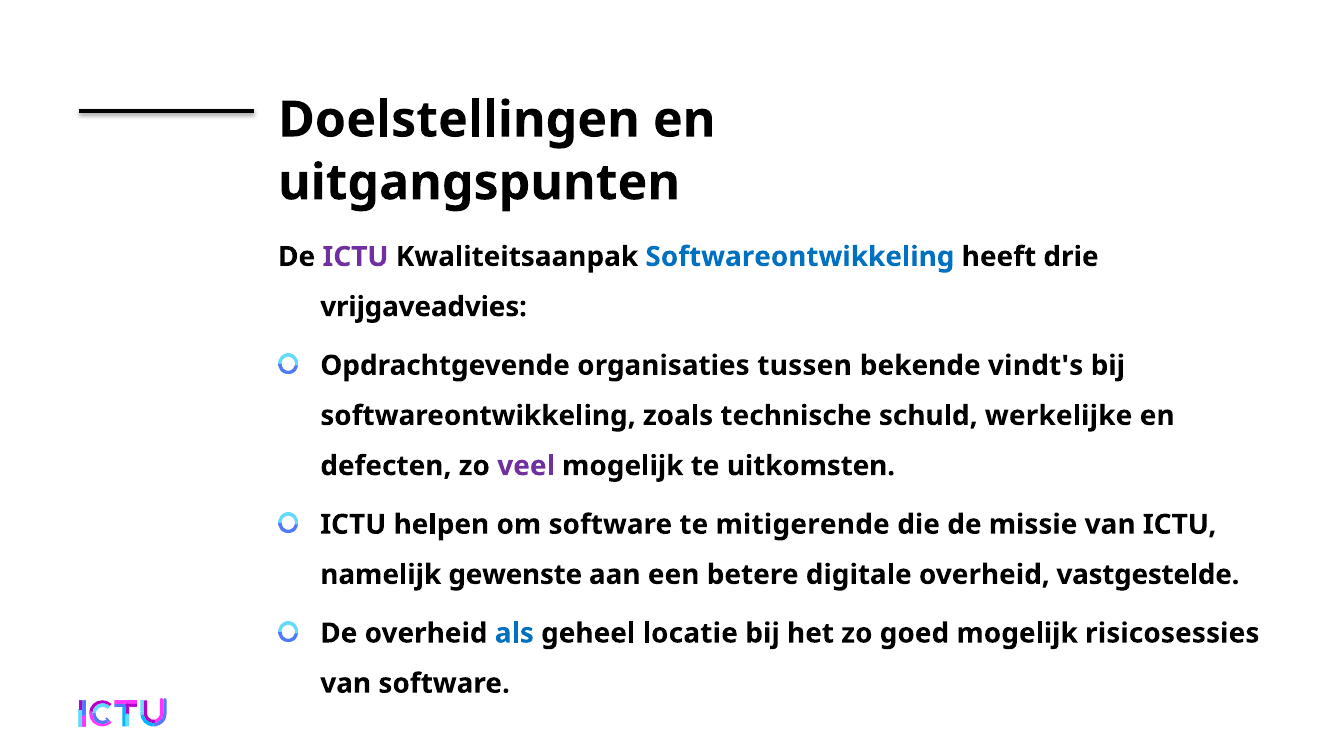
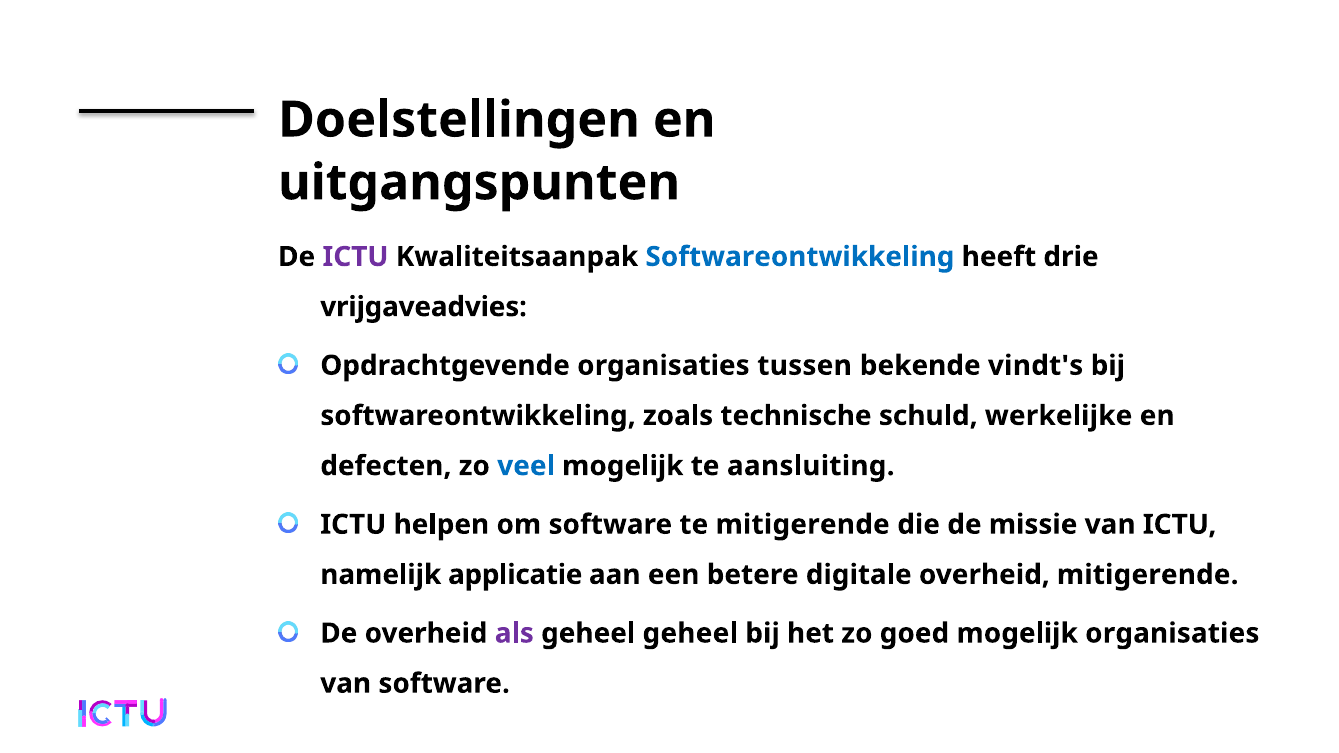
veel colour: purple -> blue
uitkomsten: uitkomsten -> aansluiting
gewenste: gewenste -> applicatie
overheid vastgestelde: vastgestelde -> mitigerende
als colour: blue -> purple
geheel locatie: locatie -> geheel
mogelijk risicosessies: risicosessies -> organisaties
